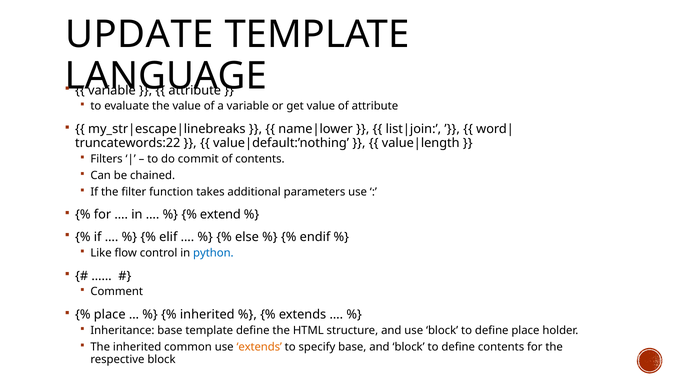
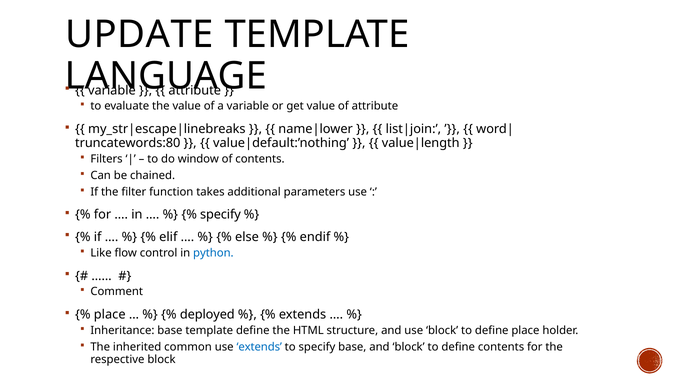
truncatewords:22: truncatewords:22 -> truncatewords:80
commit: commit -> window
extend at (220, 215): extend -> specify
inherited at (207, 315): inherited -> deployed
extends at (259, 347) colour: orange -> blue
